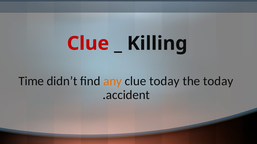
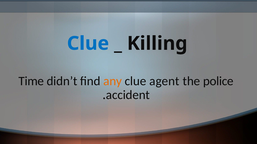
Clue at (88, 44) colour: red -> blue
clue today: today -> agent
the today: today -> police
